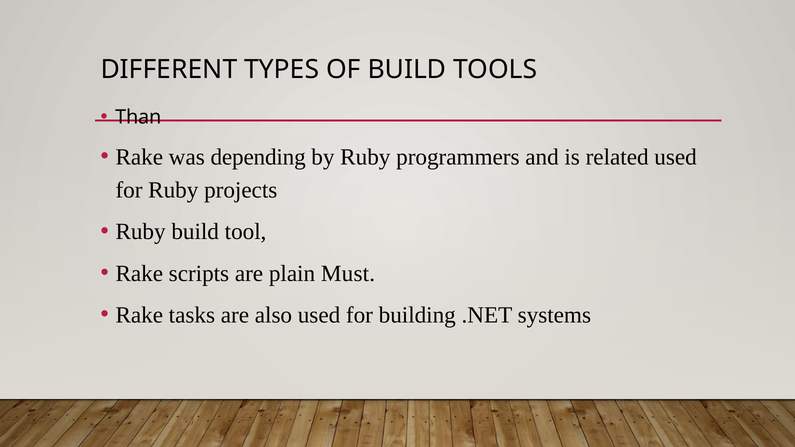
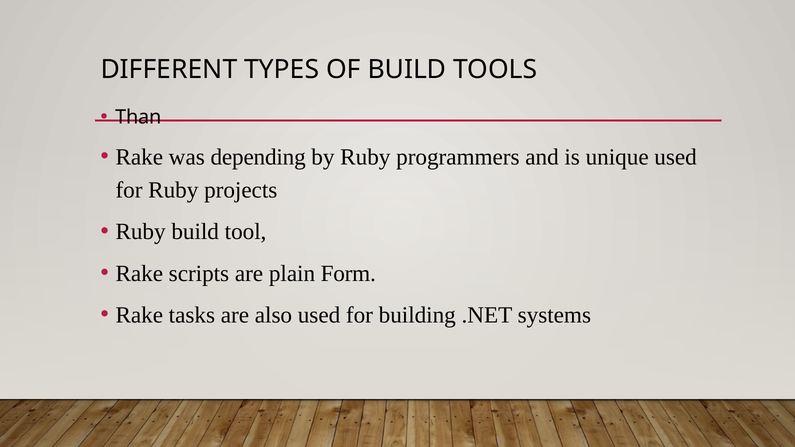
related: related -> unique
Must: Must -> Form
